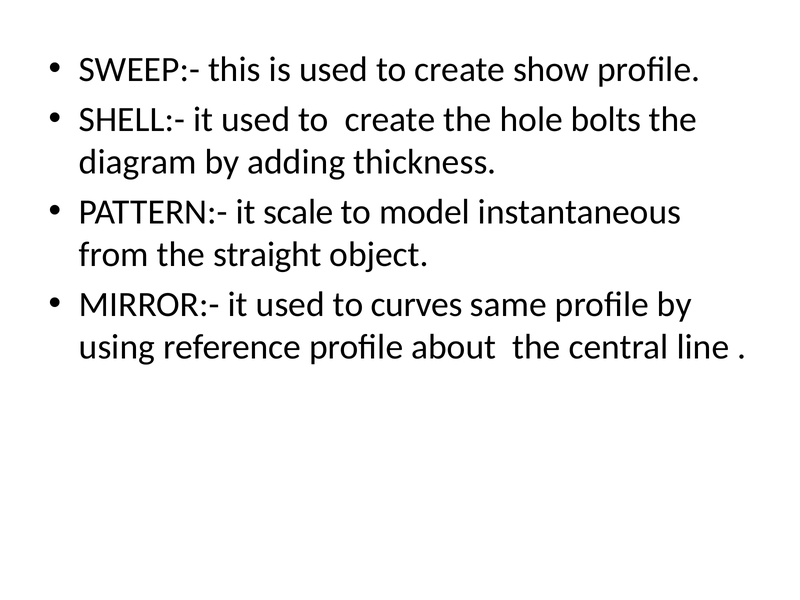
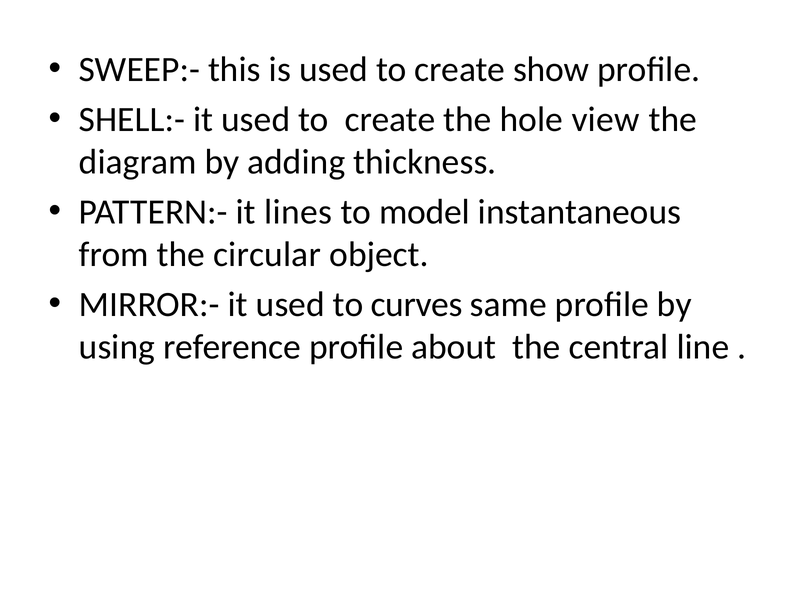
bolts: bolts -> view
scale: scale -> lines
straight: straight -> circular
